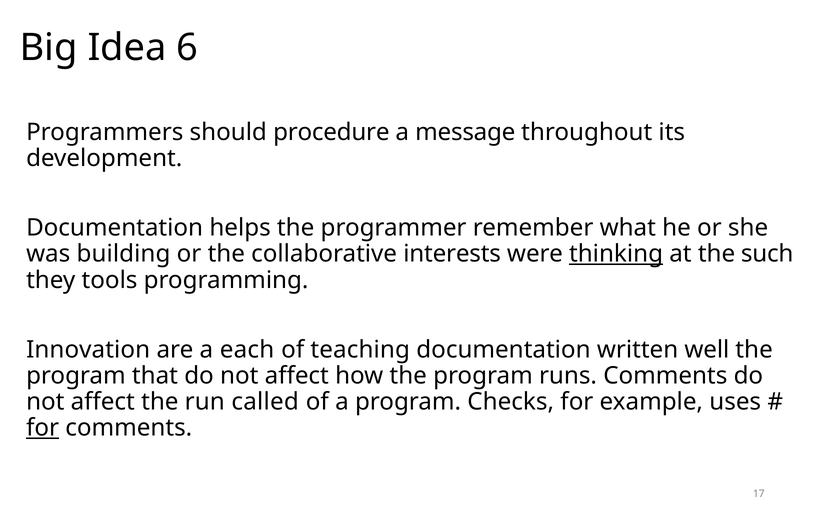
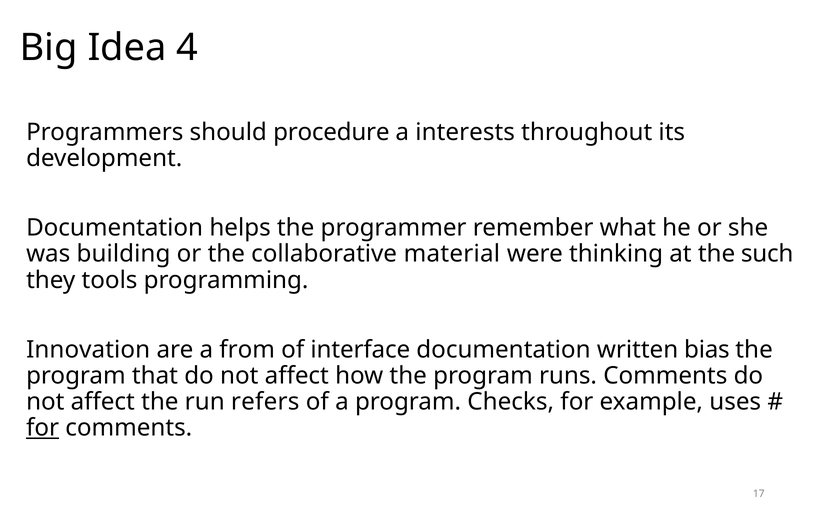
6: 6 -> 4
message: message -> interests
interests: interests -> material
thinking underline: present -> none
each: each -> from
teaching: teaching -> interface
well: well -> bias
called: called -> refers
